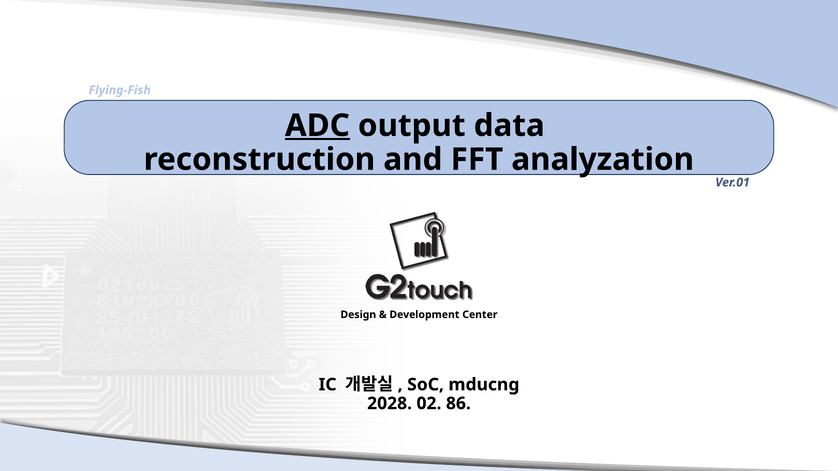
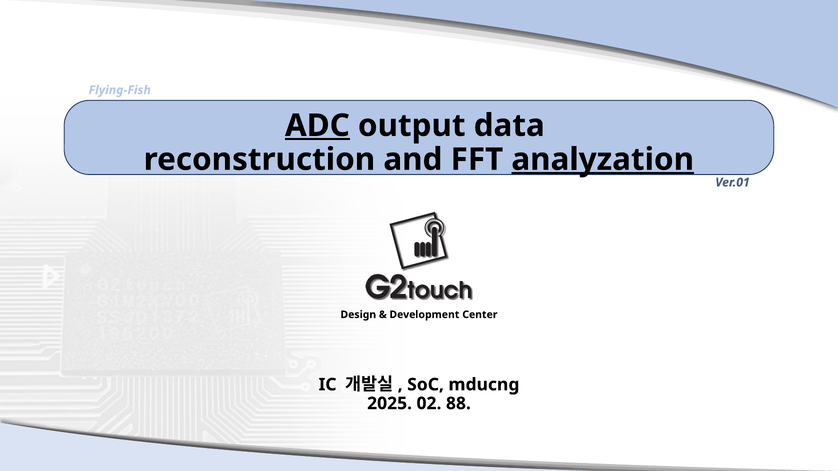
analyzation underline: none -> present
2028: 2028 -> 2025
86: 86 -> 88
